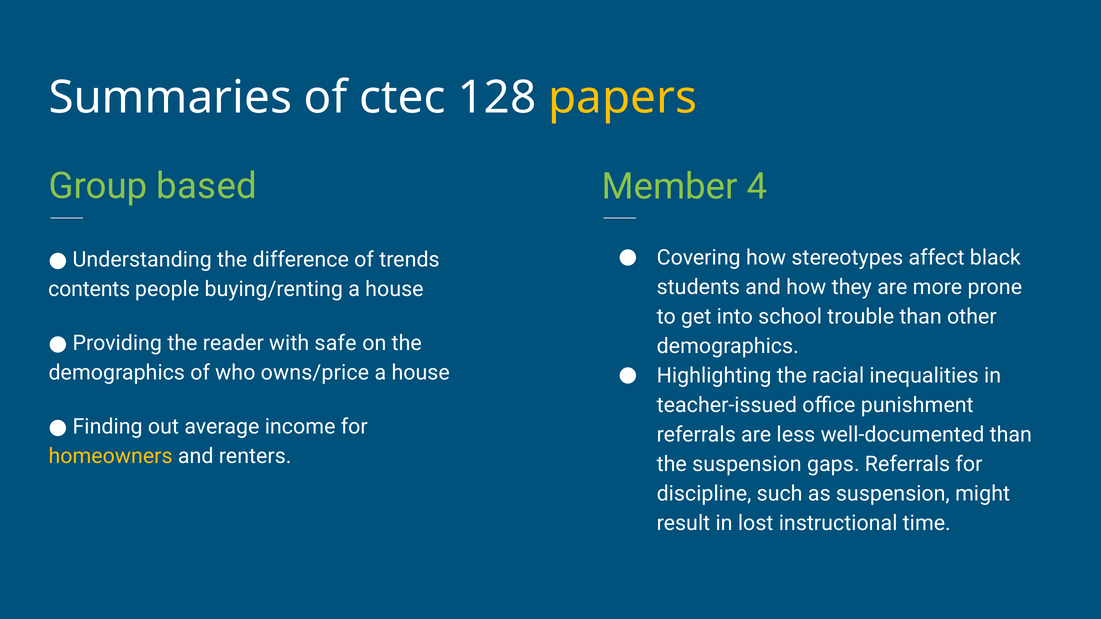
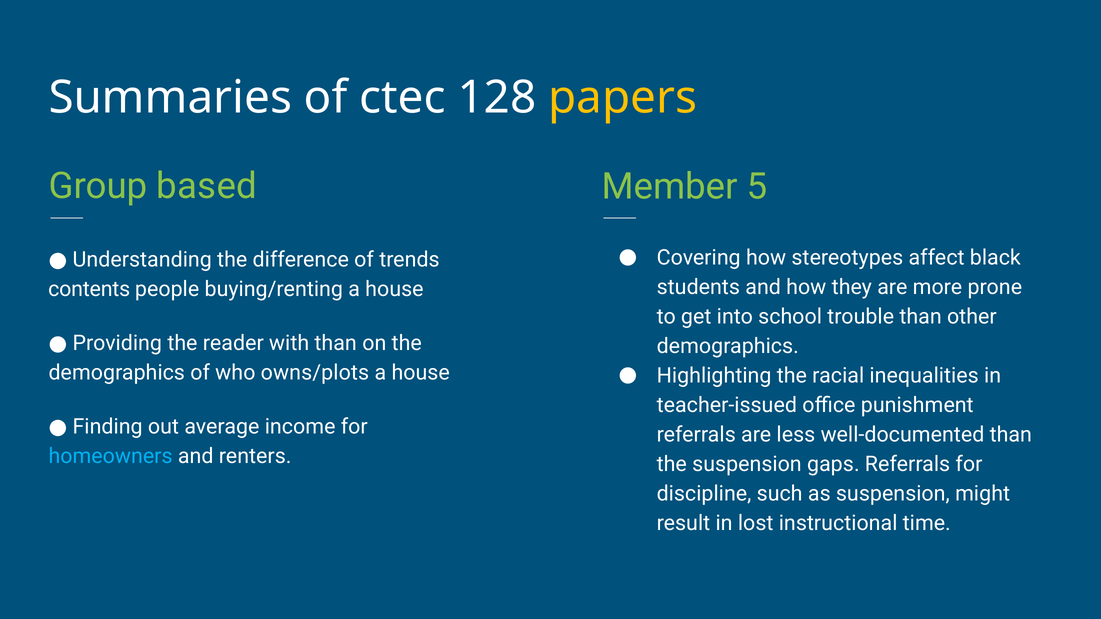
4: 4 -> 5
with safe: safe -> than
owns/price: owns/price -> owns/plots
homeowners colour: yellow -> light blue
